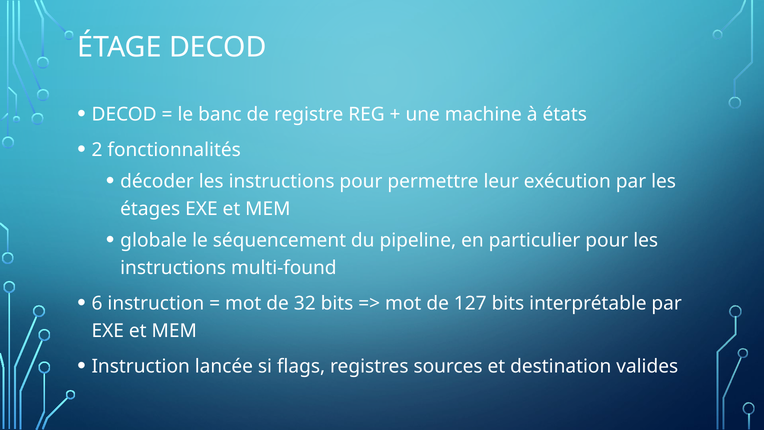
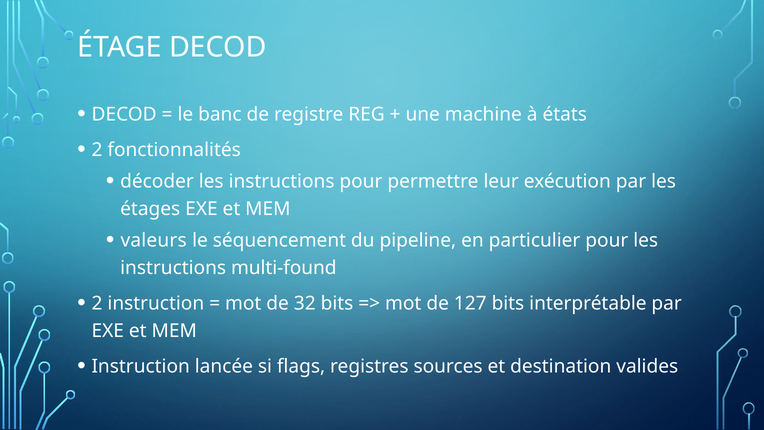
globale: globale -> valeurs
6 at (97, 303): 6 -> 2
